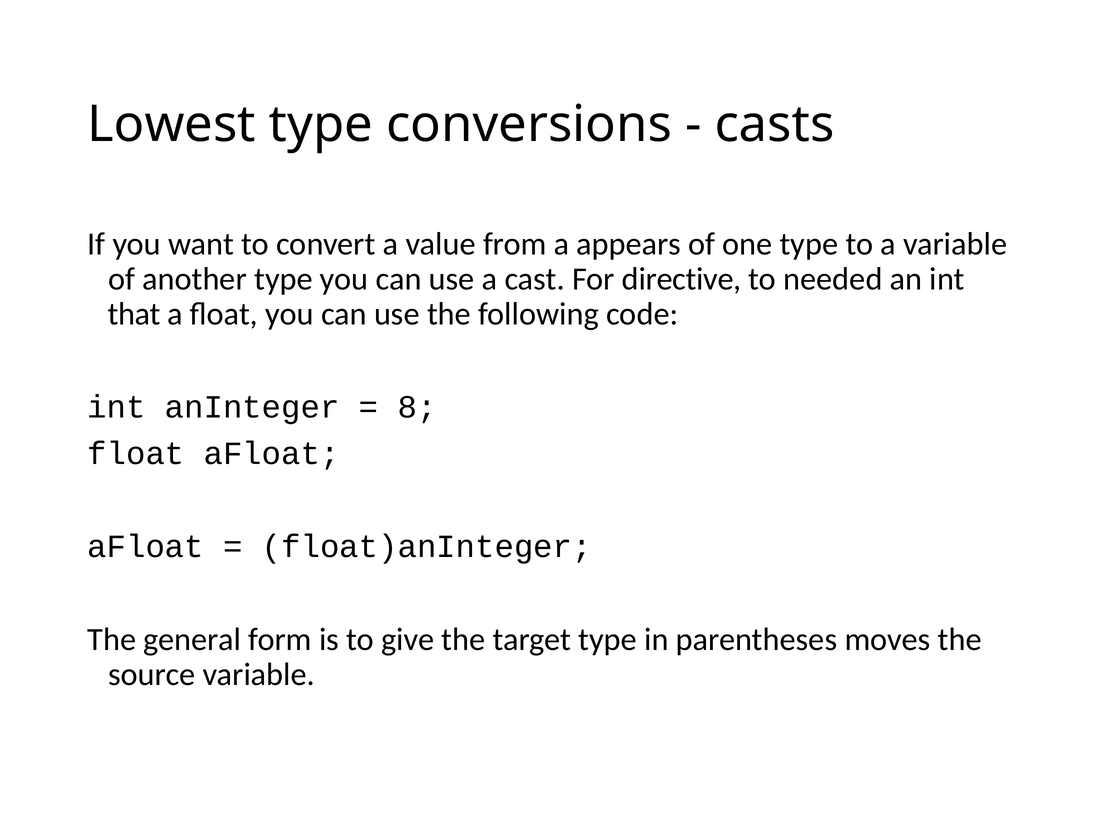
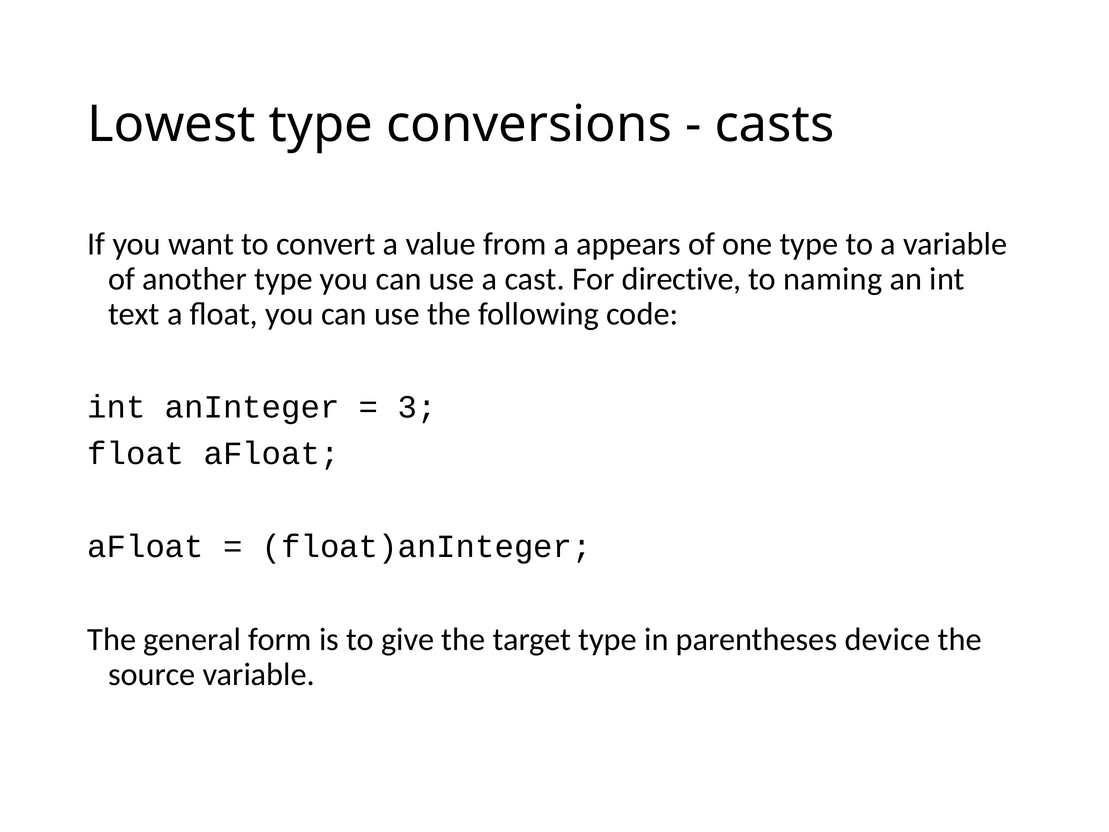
needed: needed -> naming
that: that -> text
8: 8 -> 3
moves: moves -> device
